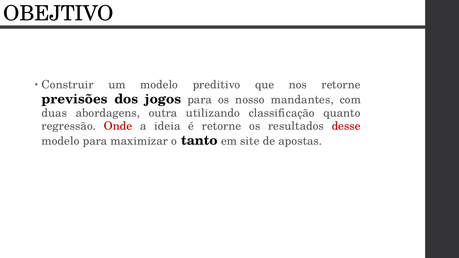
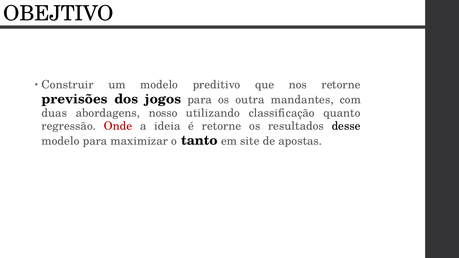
nosso: nosso -> outra
outra: outra -> nosso
desse colour: red -> black
